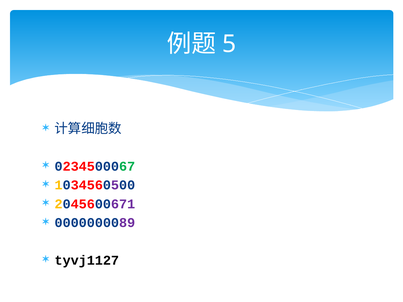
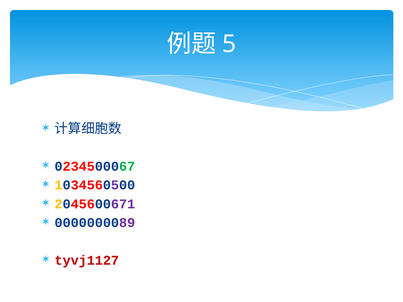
tyvj1127 colour: black -> red
